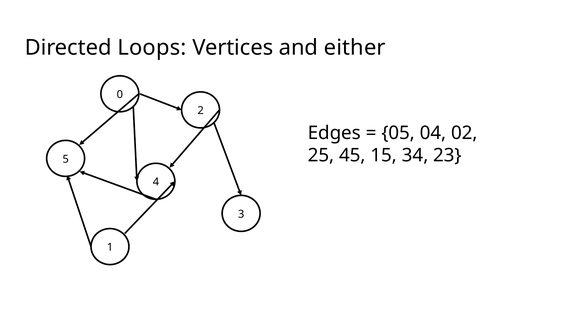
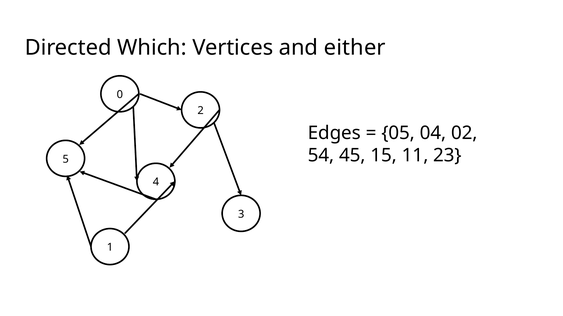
Loops: Loops -> Which
25: 25 -> 54
34: 34 -> 11
